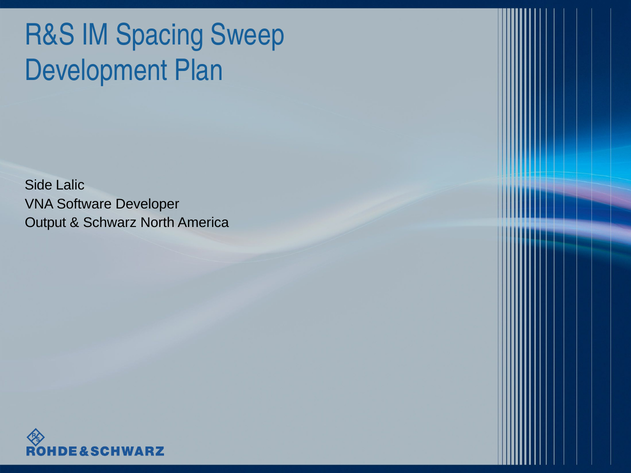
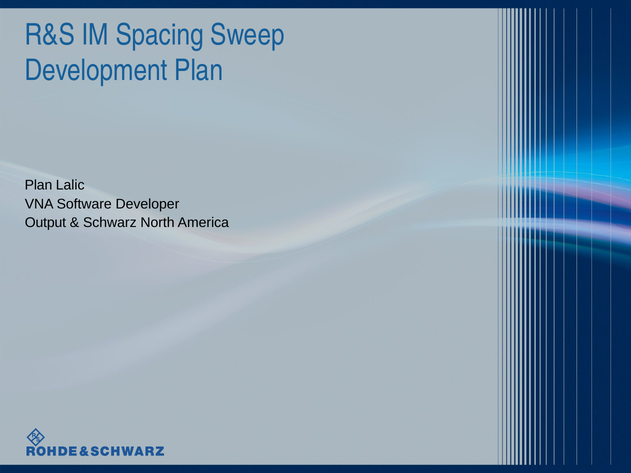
Side at (38, 185): Side -> Plan
